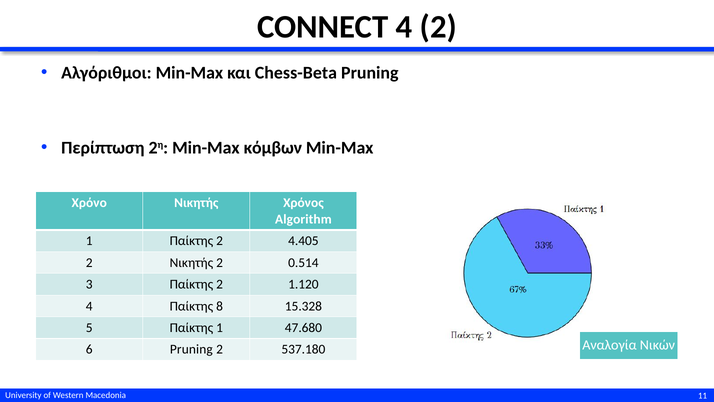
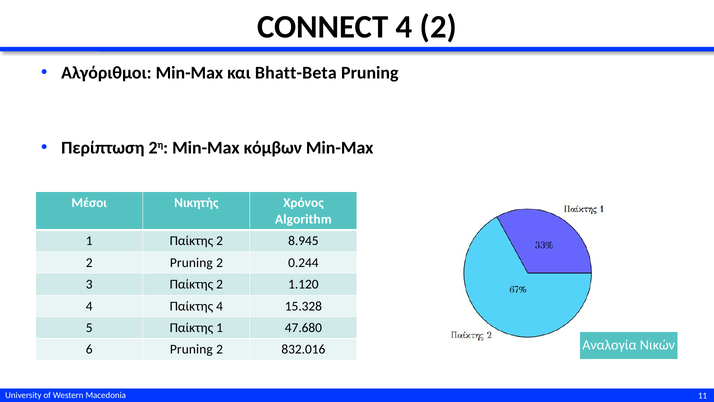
Chess-Beta: Chess-Beta -> Bhatt-Beta
Χρόνο: Χρόνο -> Μέσοι
4.405: 4.405 -> 8.945
2 Νικητής: Νικητής -> Pruning
0.514: 0.514 -> 0.244
Παίκτης 8: 8 -> 4
537.180: 537.180 -> 832.016
